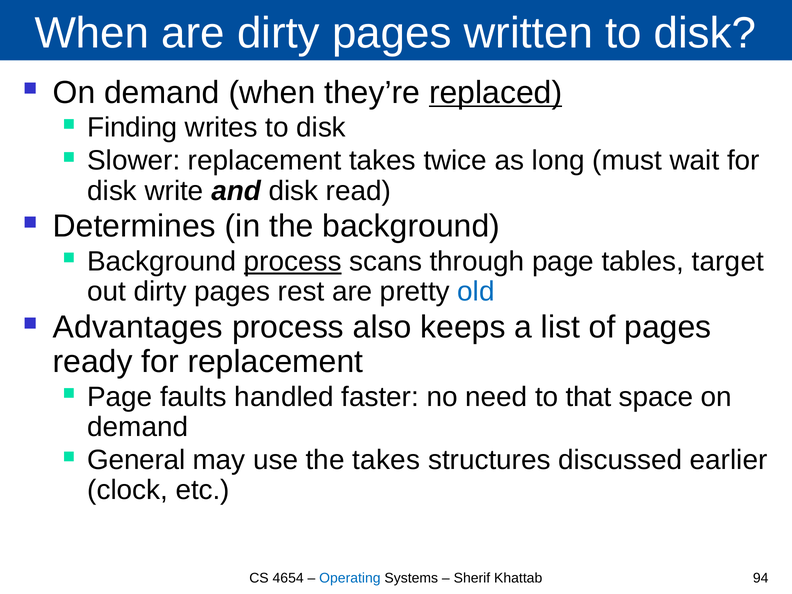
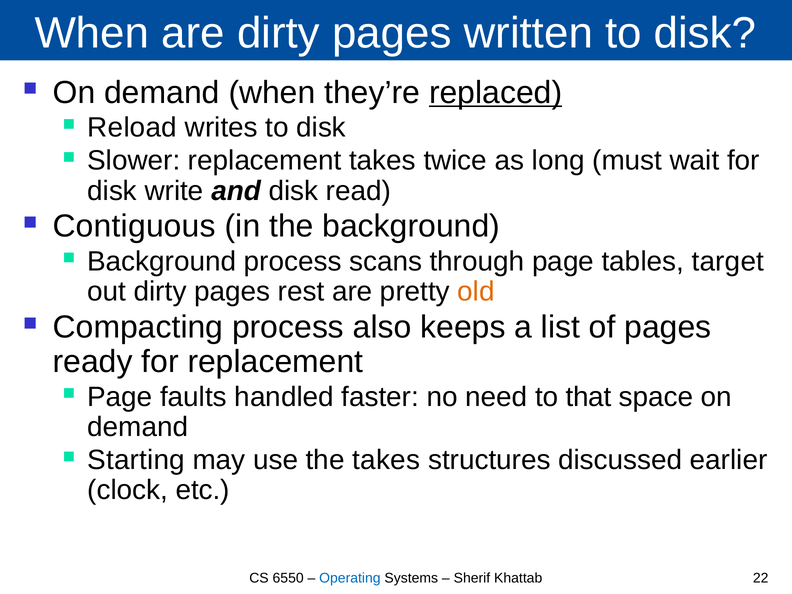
Finding: Finding -> Reload
Determines: Determines -> Contiguous
process at (293, 262) underline: present -> none
old colour: blue -> orange
Advantages: Advantages -> Compacting
General: General -> Starting
4654: 4654 -> 6550
94: 94 -> 22
